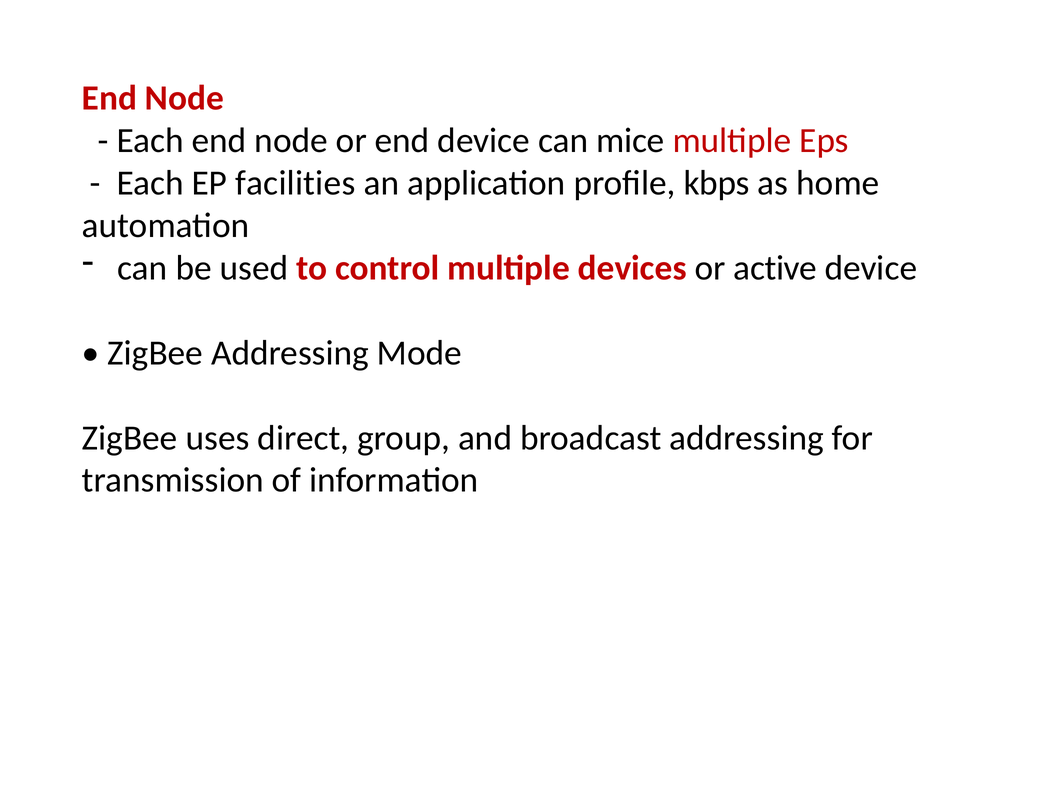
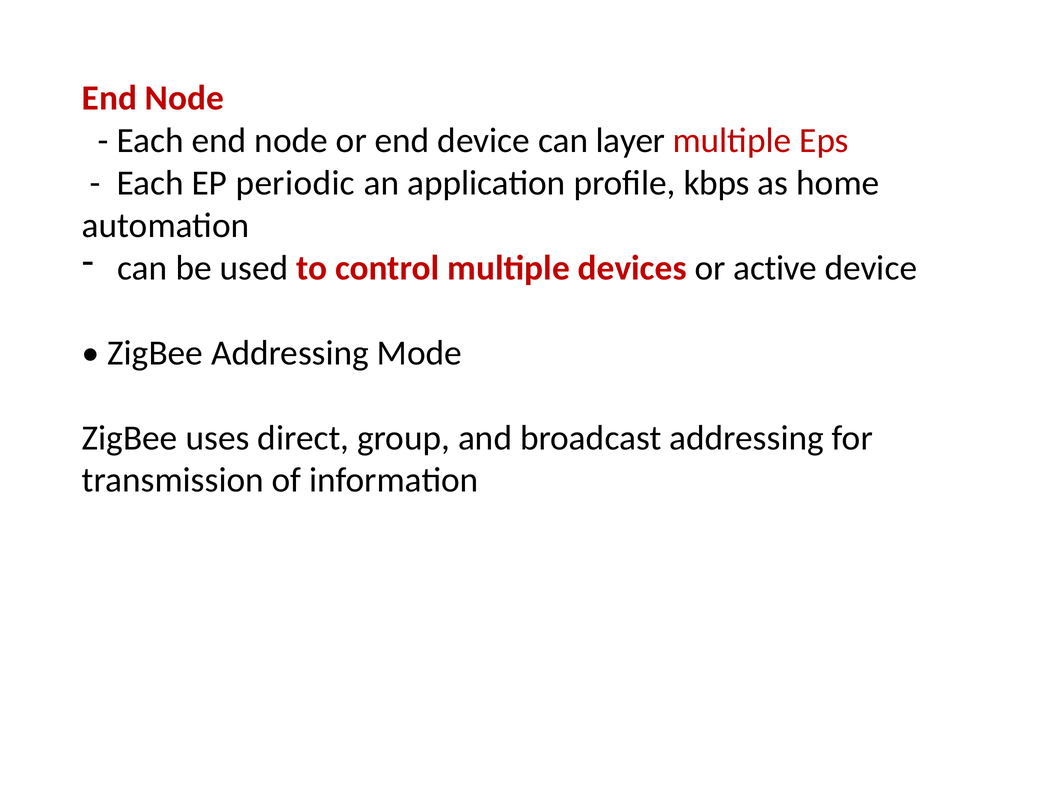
mice: mice -> layer
facilities: facilities -> periodic
